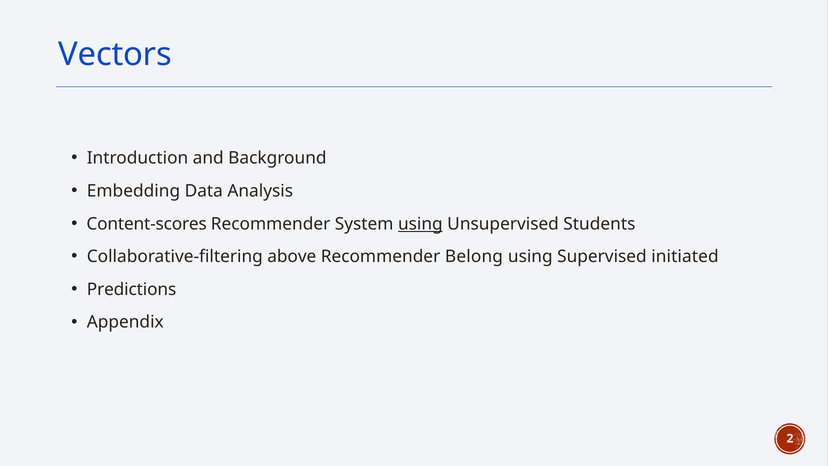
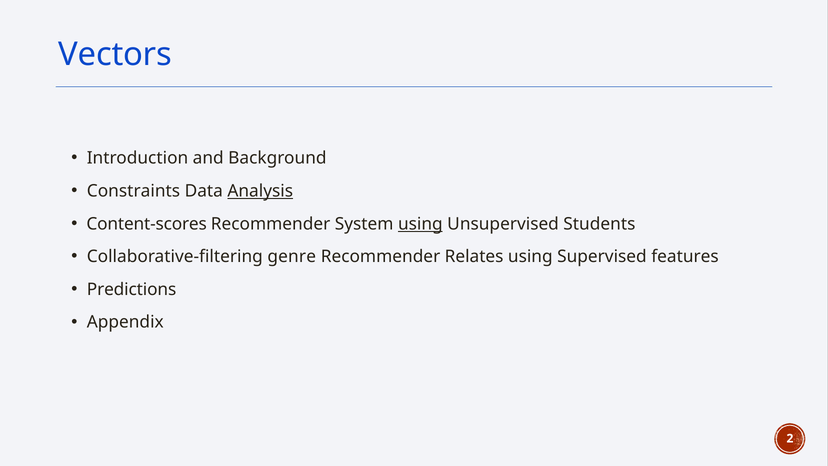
Embedding: Embedding -> Constraints
Analysis underline: none -> present
above: above -> genre
Belong: Belong -> Relates
initiated: initiated -> features
